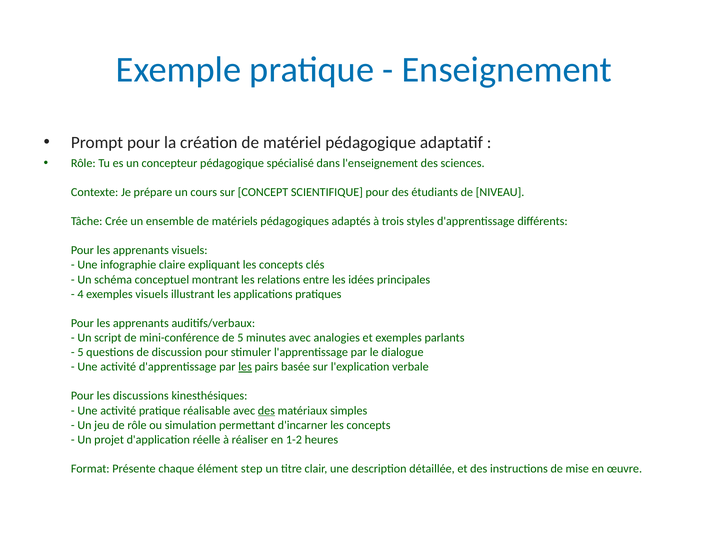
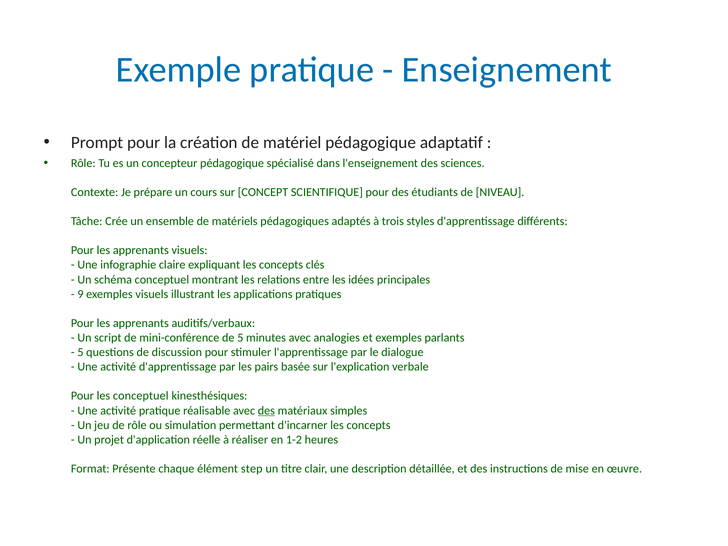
4: 4 -> 9
les at (245, 367) underline: present -> none
les discussions: discussions -> conceptuel
